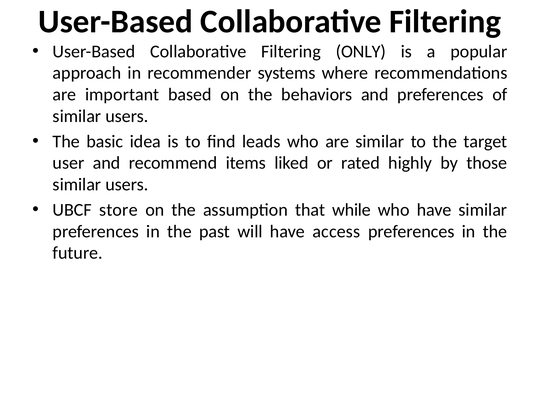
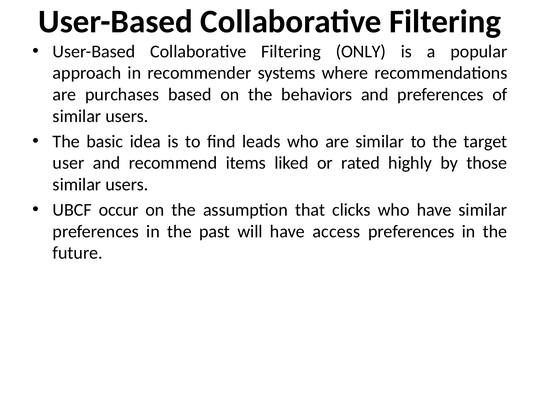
important: important -> purchases
store: store -> occur
while: while -> clicks
